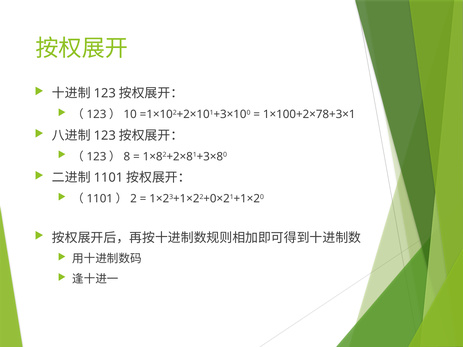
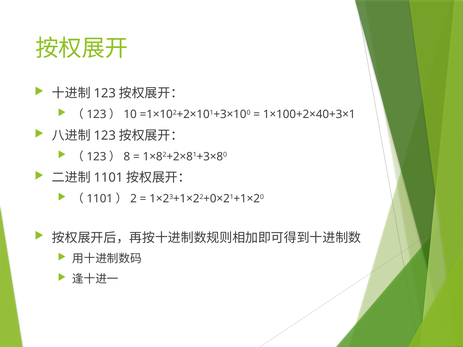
1×100+2×78+3×1: 1×100+2×78+3×1 -> 1×100+2×40+3×1
